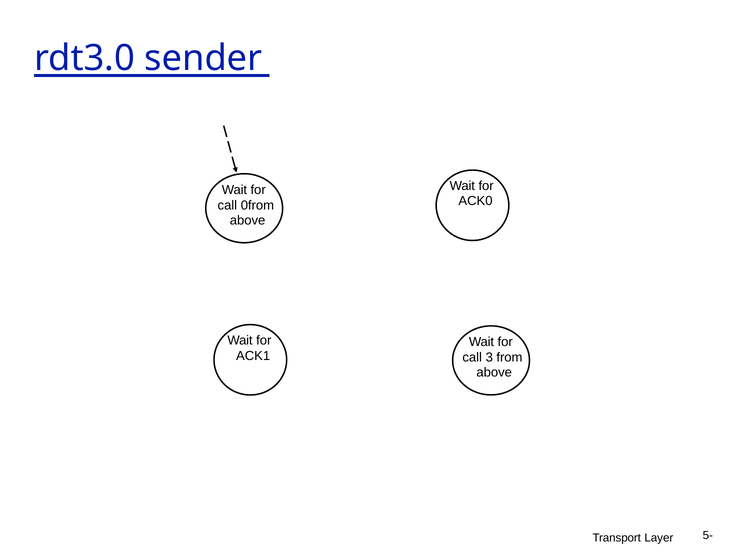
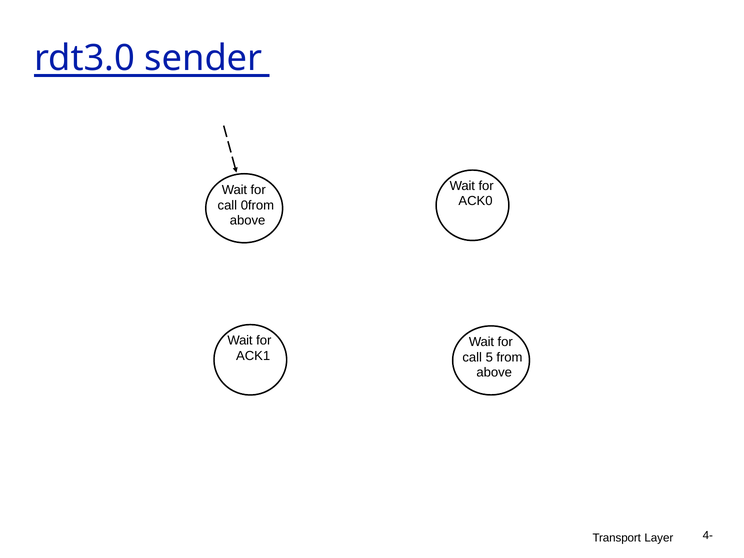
3: 3 -> 5
5-: 5- -> 4-
